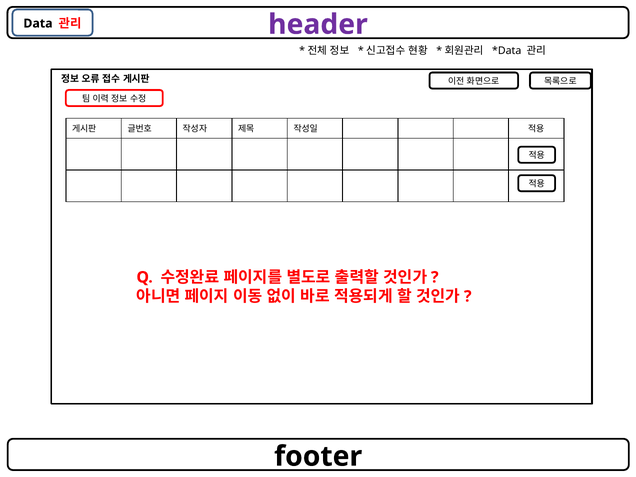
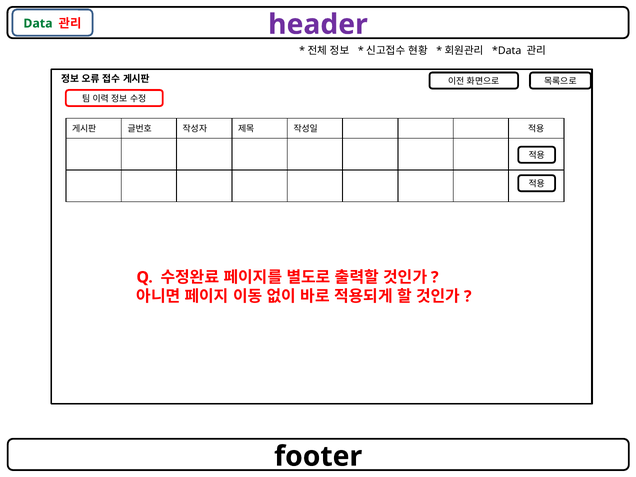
Data colour: black -> green
